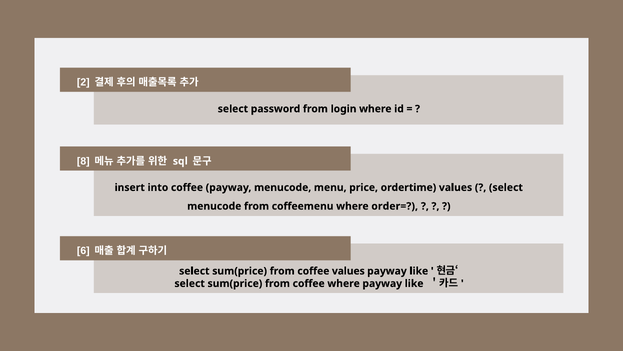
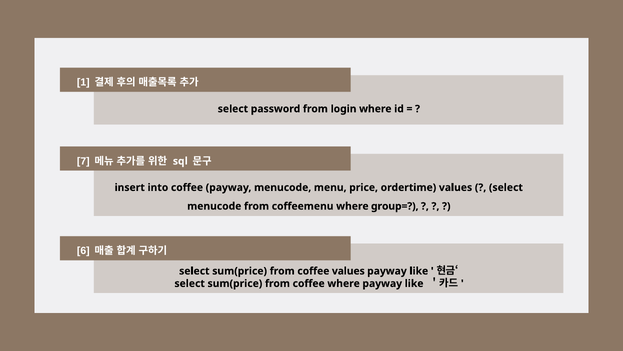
2: 2 -> 1
8: 8 -> 7
order=: order= -> group=
